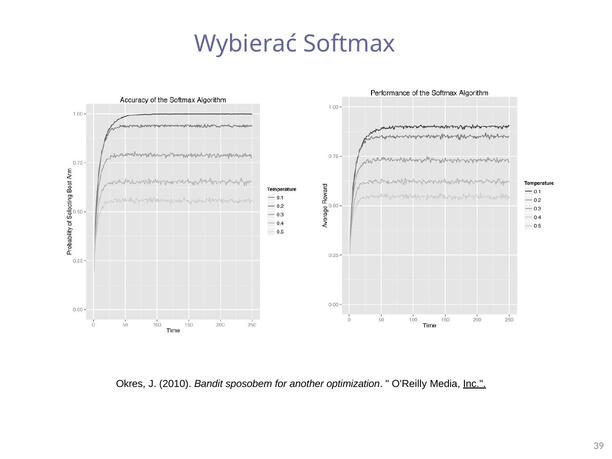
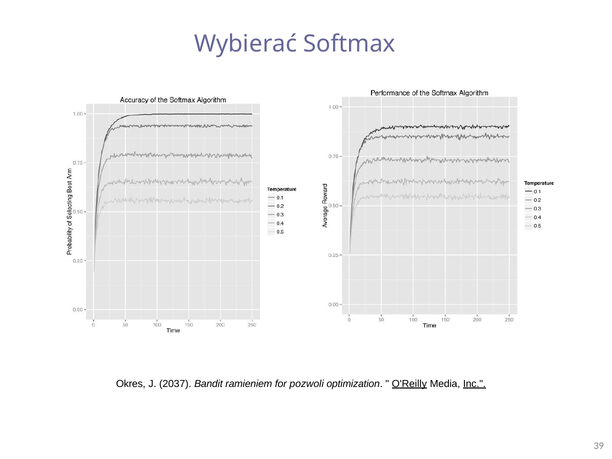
2010: 2010 -> 2037
sposobem: sposobem -> ramieniem
another: another -> pozwoli
O'Reilly underline: none -> present
